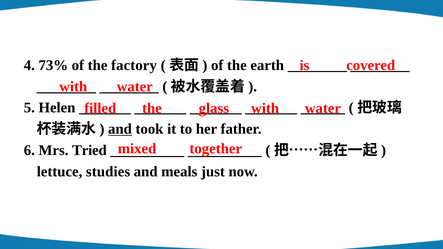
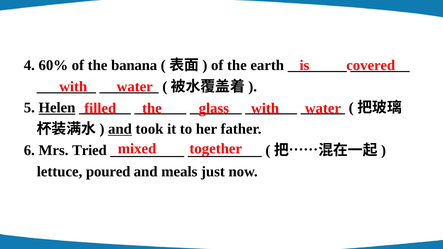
73%: 73% -> 60%
factory: factory -> banana
Helen underline: none -> present
studies: studies -> poured
